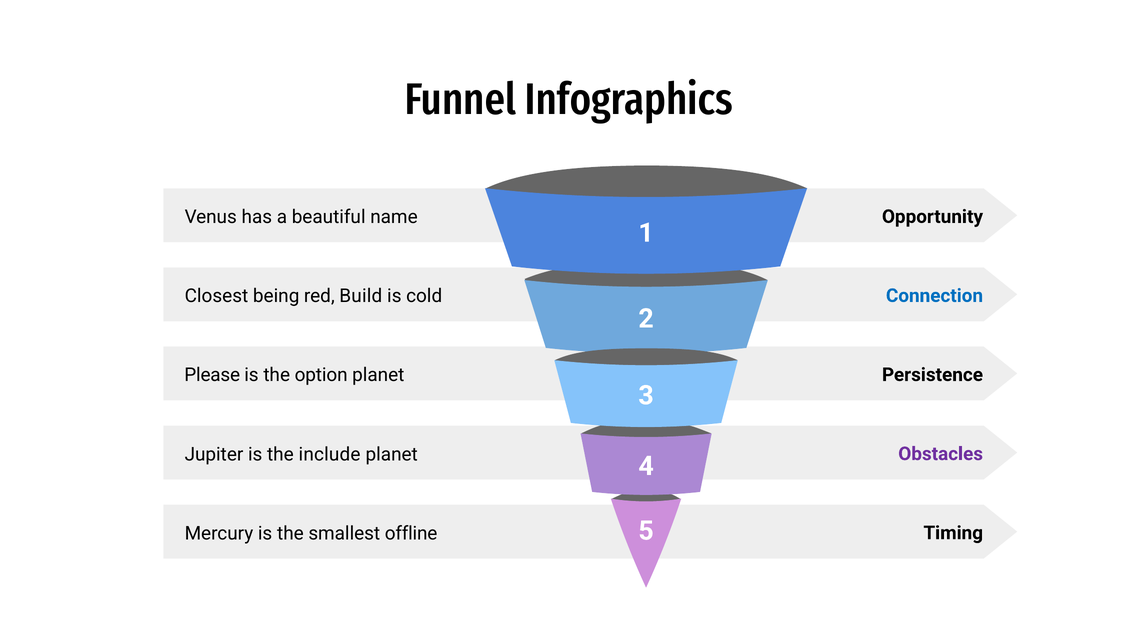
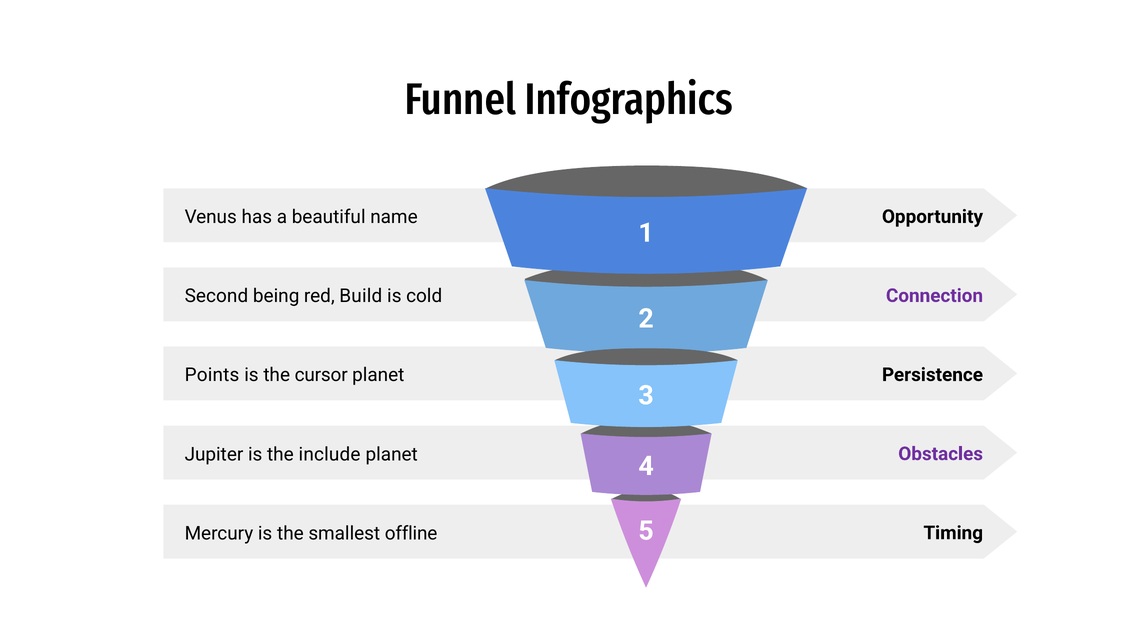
Closest: Closest -> Second
Connection colour: blue -> purple
Please: Please -> Points
option: option -> cursor
